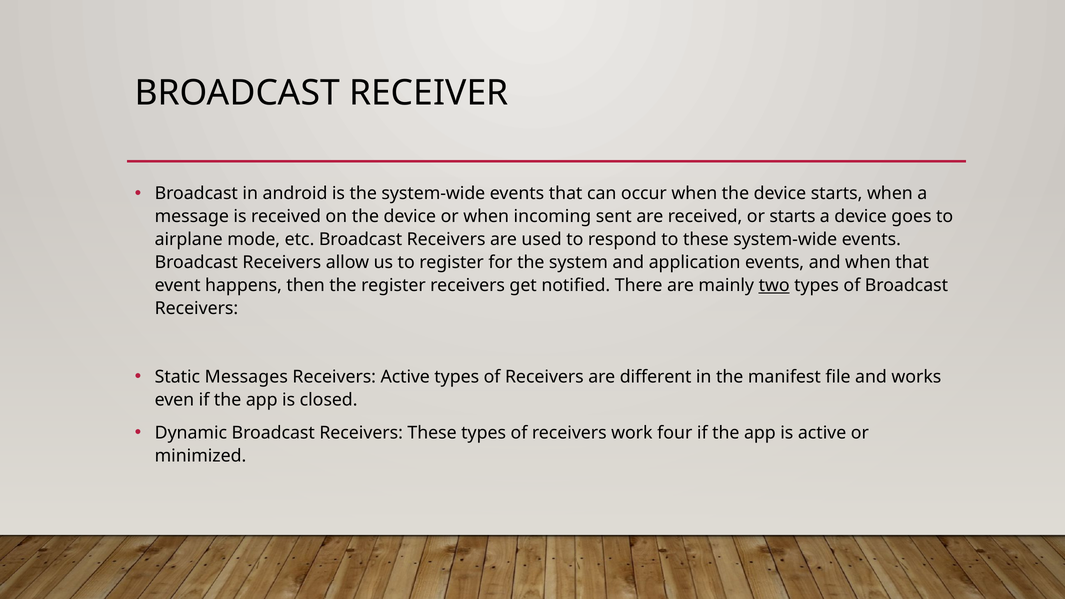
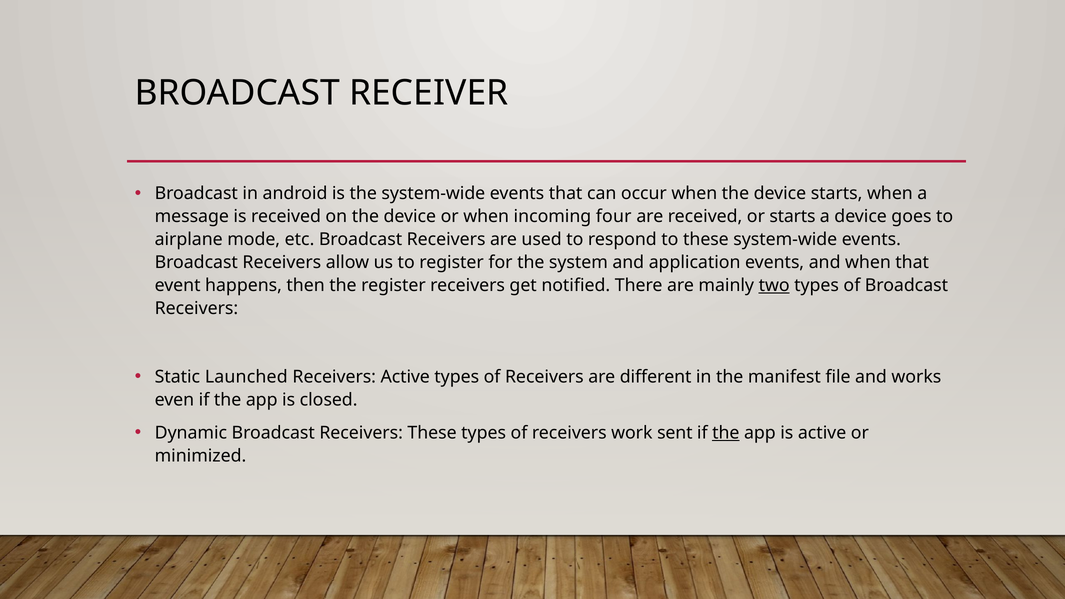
sent: sent -> four
Messages: Messages -> Launched
four: four -> sent
the at (726, 433) underline: none -> present
